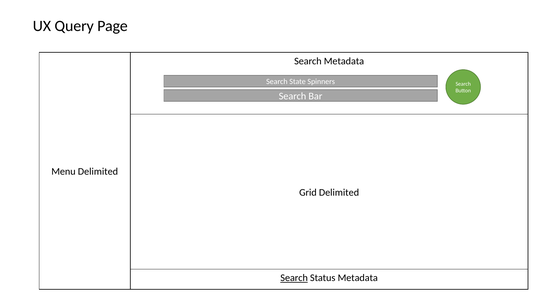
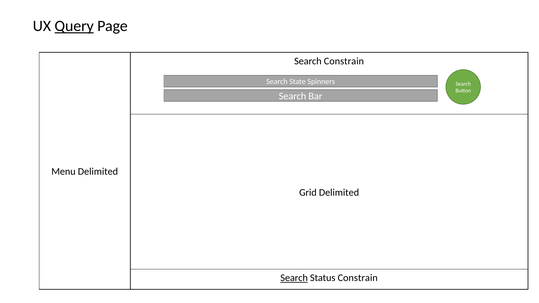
Query underline: none -> present
Search Metadata: Metadata -> Constrain
Status Metadata: Metadata -> Constrain
